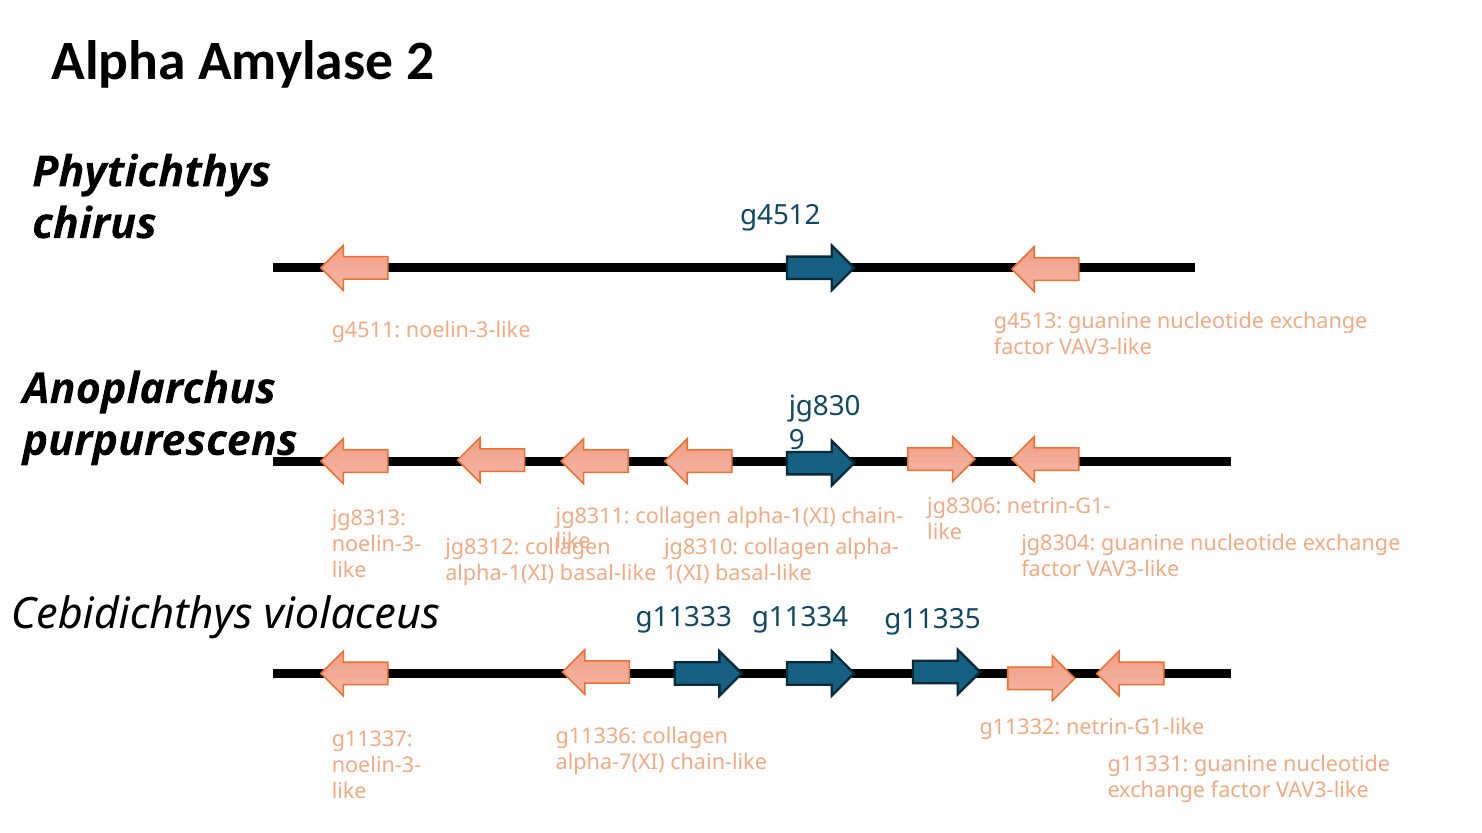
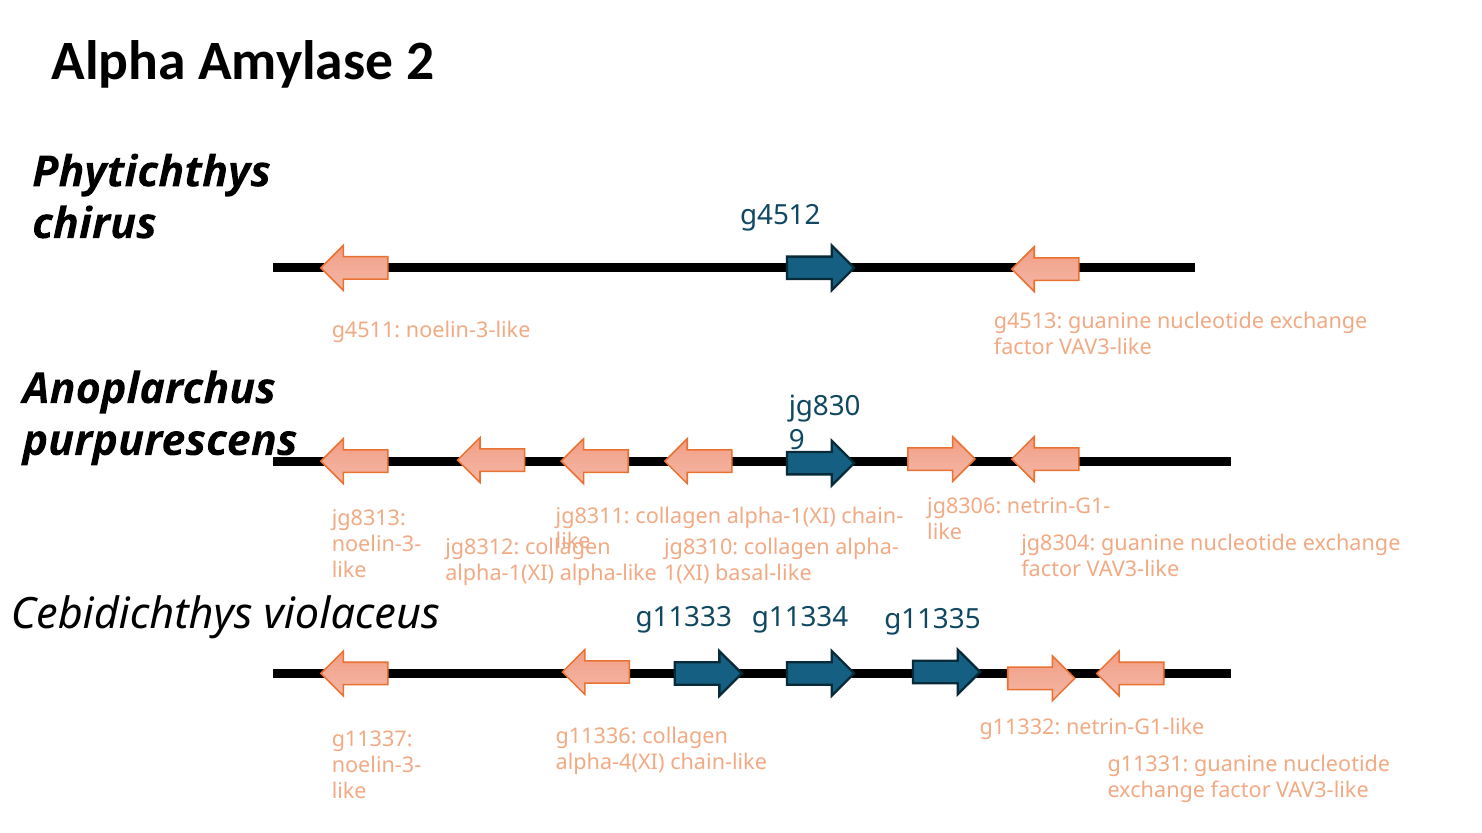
alpha-1(XI basal-like: basal-like -> alpha-like
alpha-7(XI: alpha-7(XI -> alpha-4(XI
